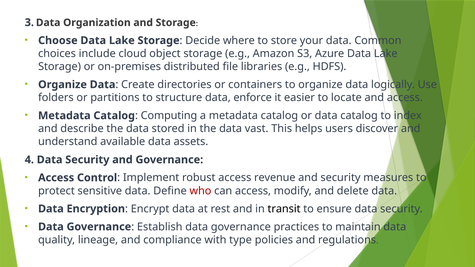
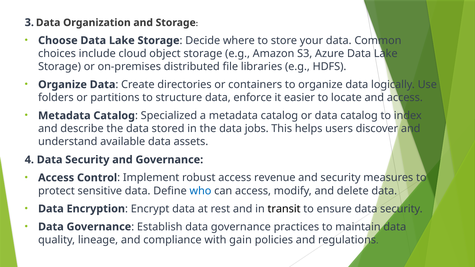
Computing: Computing -> Specialized
vast: vast -> jobs
who colour: red -> blue
type: type -> gain
